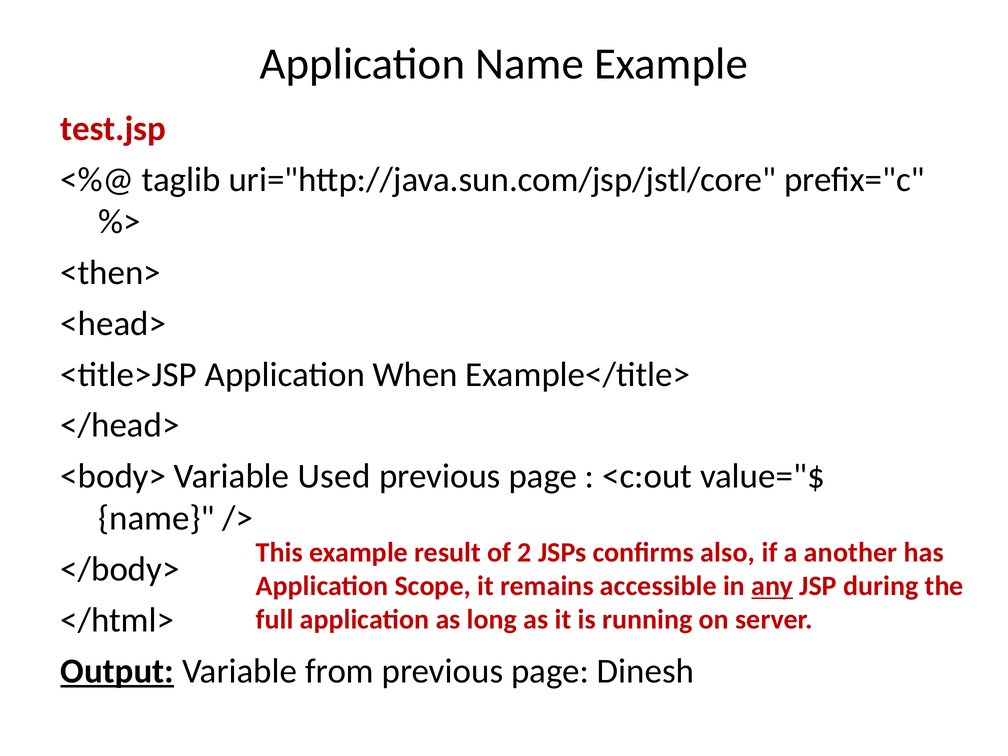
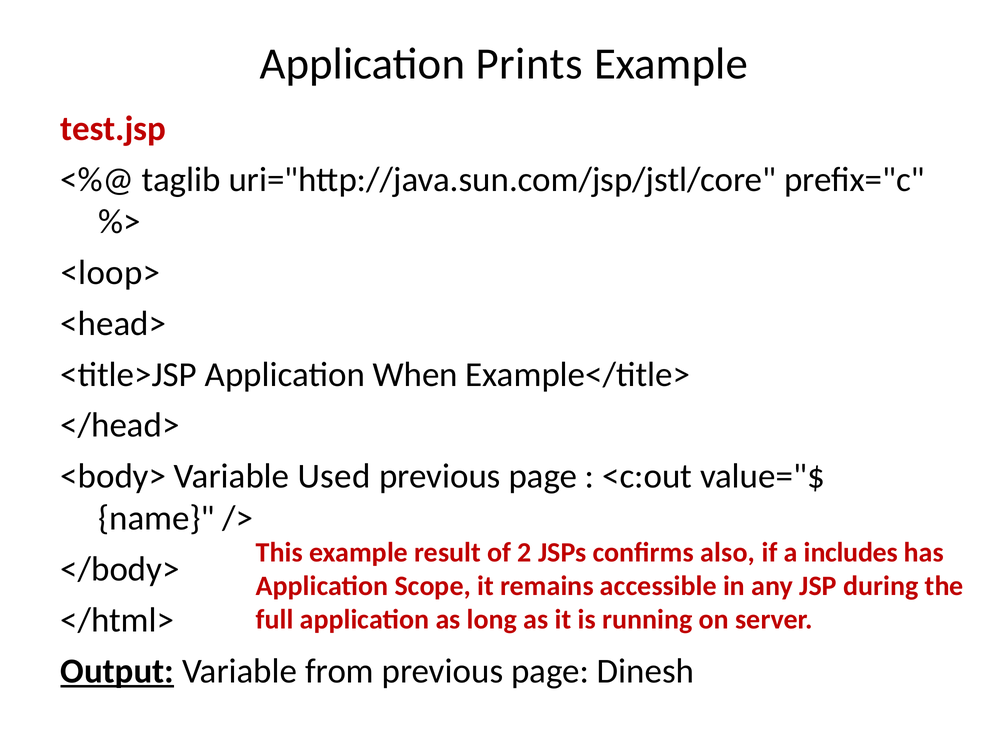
Application Name: Name -> Prints
<then>: <then> -> <loop>
another: another -> includes
any underline: present -> none
